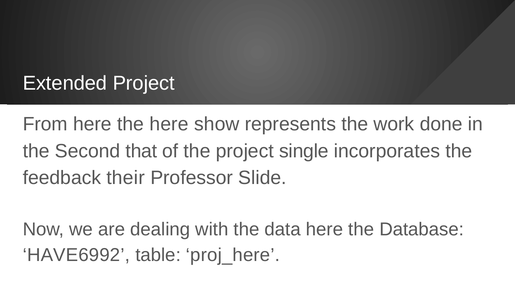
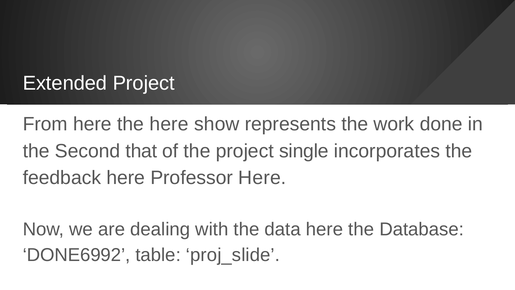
feedback their: their -> here
Professor Slide: Slide -> Here
HAVE6992: HAVE6992 -> DONE6992
proj_here: proj_here -> proj_slide
